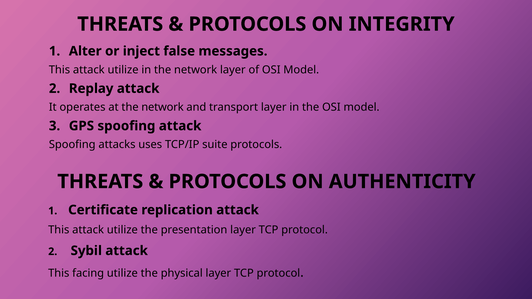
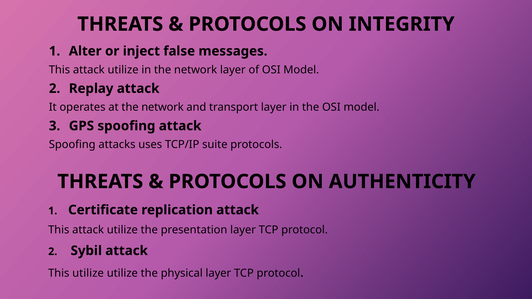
This facing: facing -> utilize
